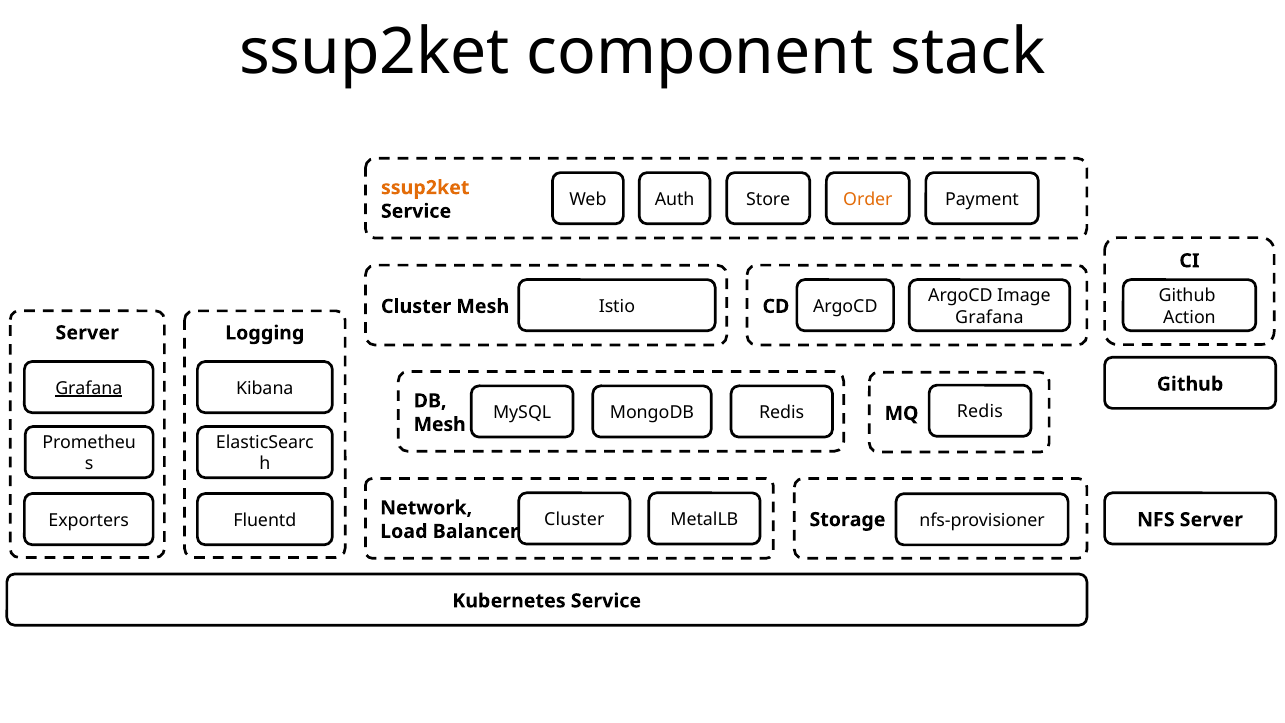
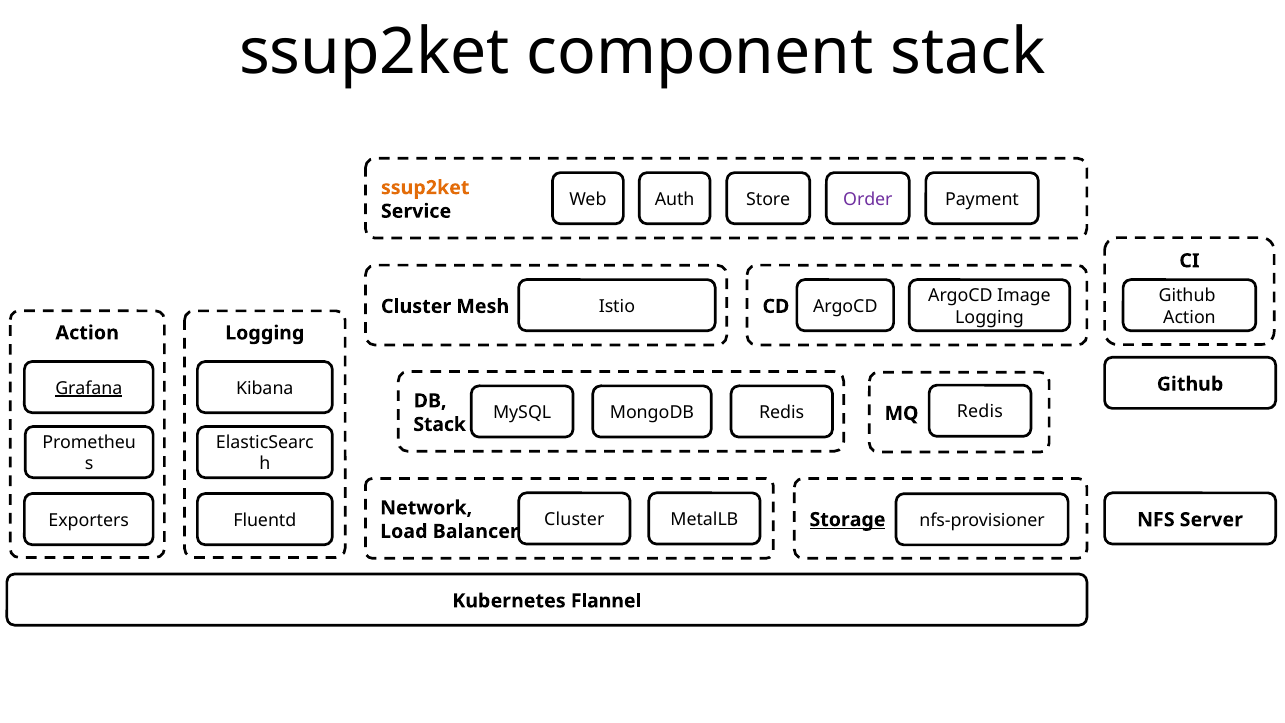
Order colour: orange -> purple
Grafana at (989, 317): Grafana -> Logging
Server at (87, 333): Server -> Action
Mesh at (440, 424): Mesh -> Stack
Storage underline: none -> present
Kubernetes Service: Service -> Flannel
